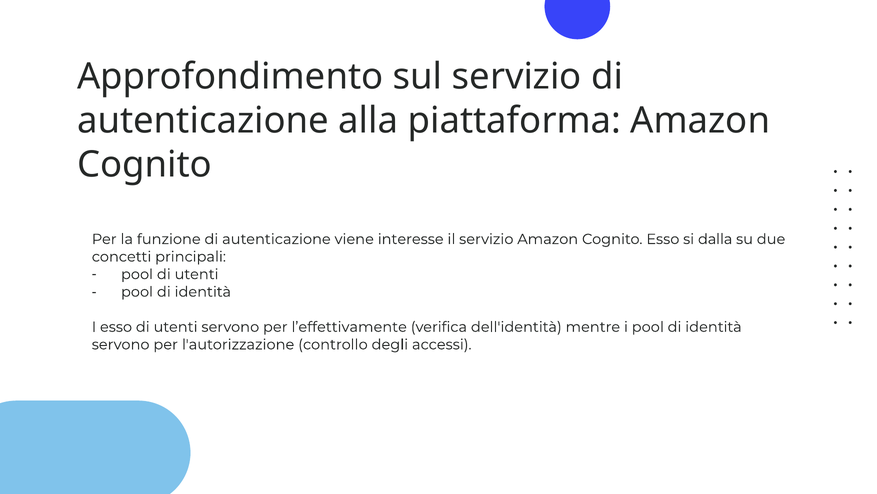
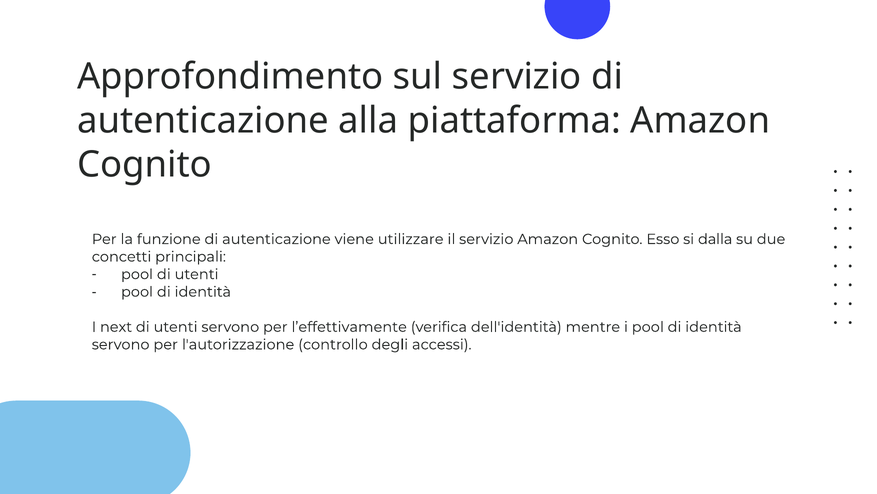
interesse: interesse -> utilizzare
I esso: esso -> next
